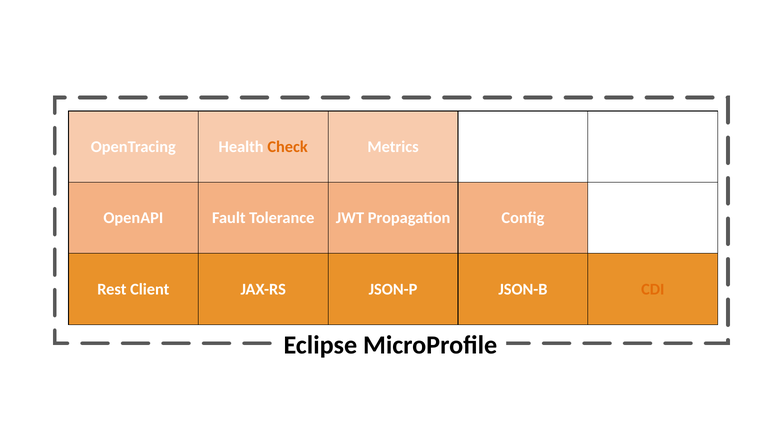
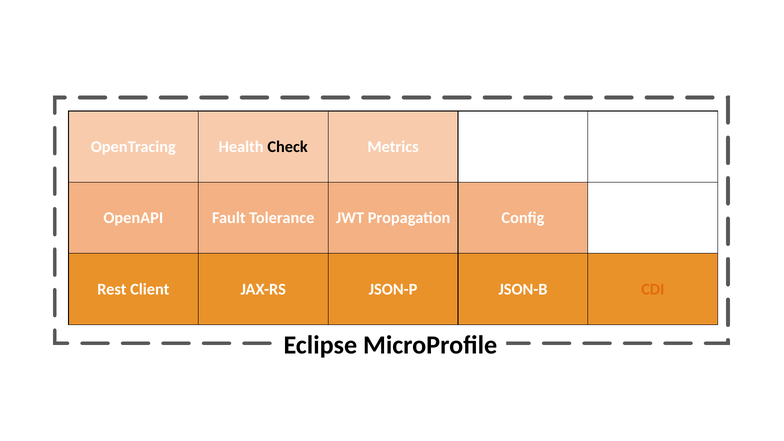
Check colour: orange -> black
